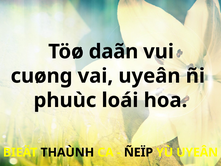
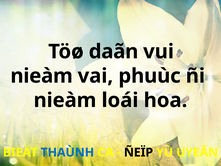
cuøng at (42, 76): cuøng -> nieàm
vai uyeân: uyeân -> phuùc
phuùc at (65, 100): phuùc -> nieàm
THAÙNH colour: black -> blue
